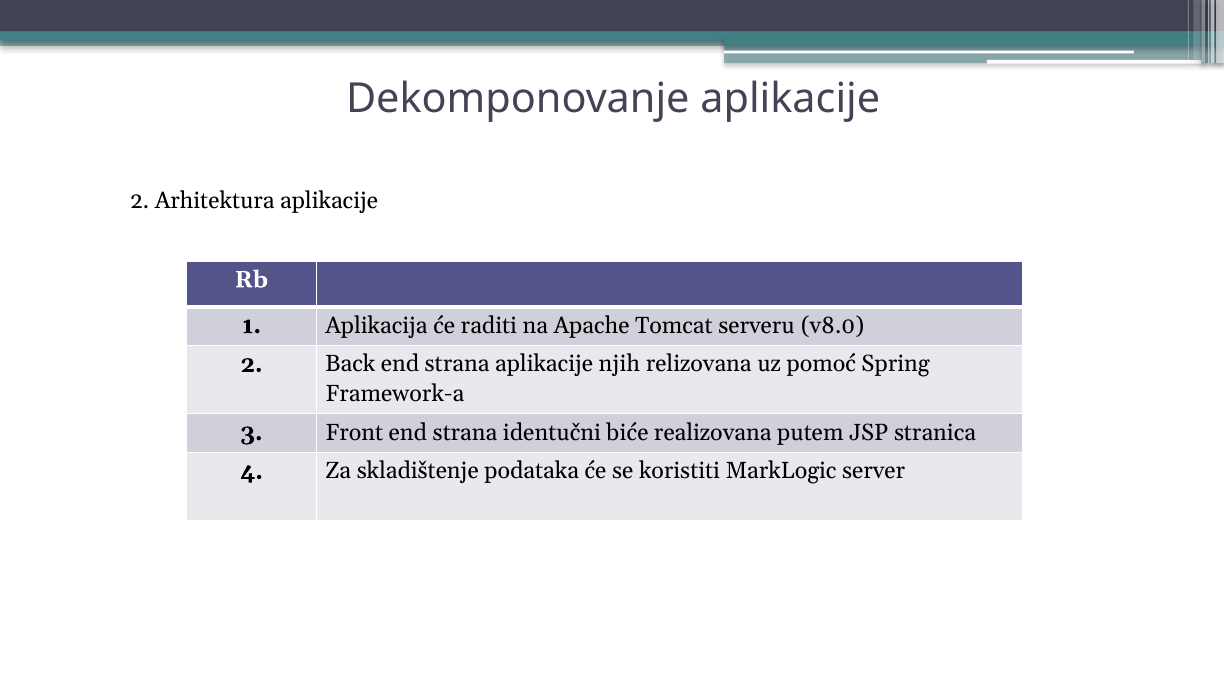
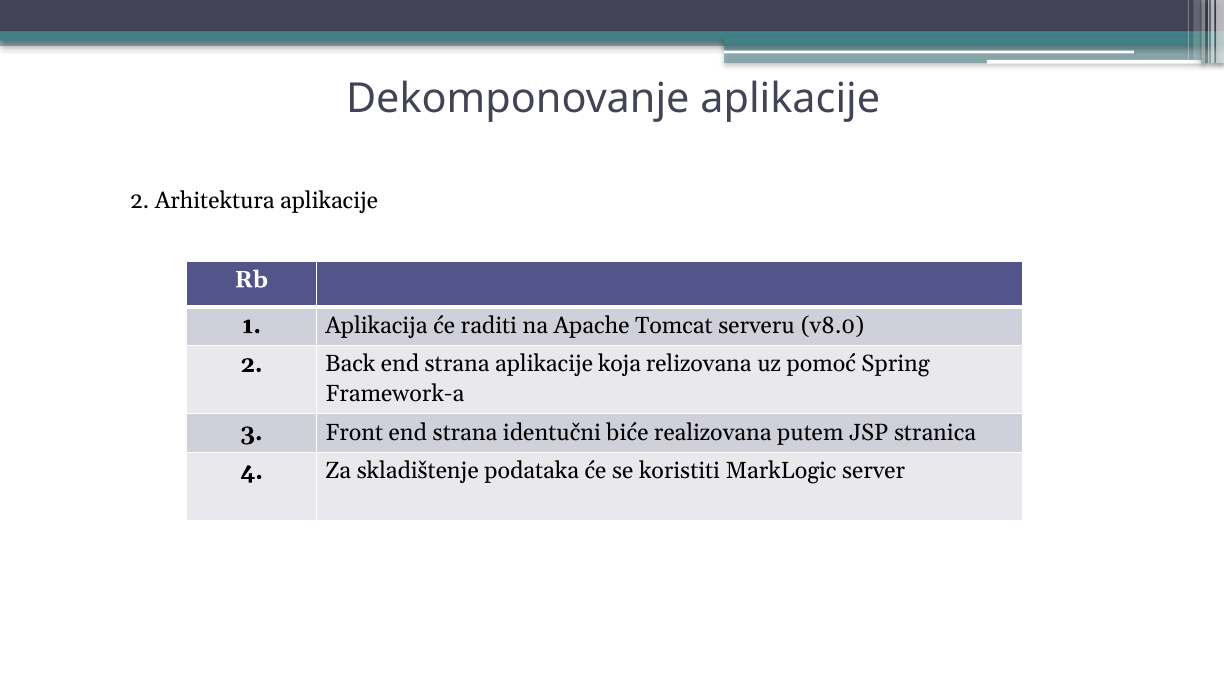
njih: njih -> koja
